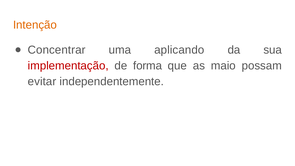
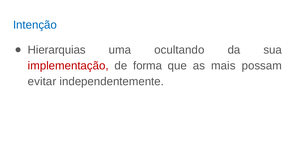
Intenção colour: orange -> blue
Concentrar: Concentrar -> Hierarquias
aplicando: aplicando -> ocultando
maio: maio -> mais
